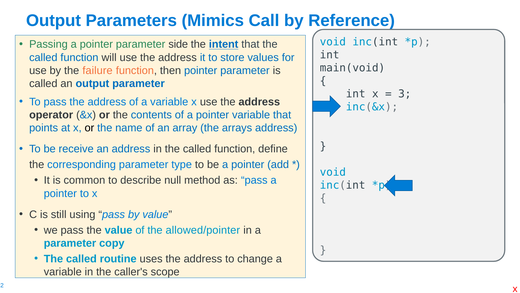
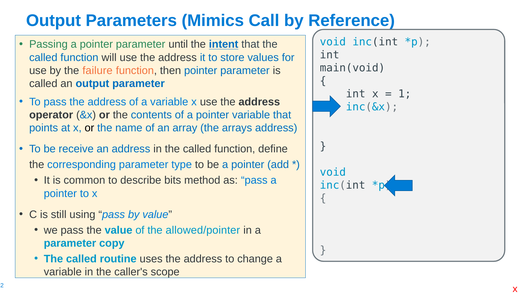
side: side -> until
3: 3 -> 1
null: null -> bits
